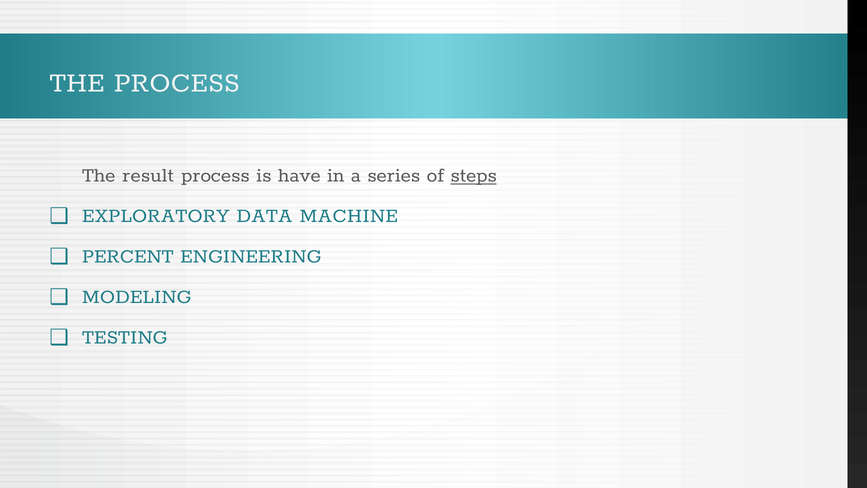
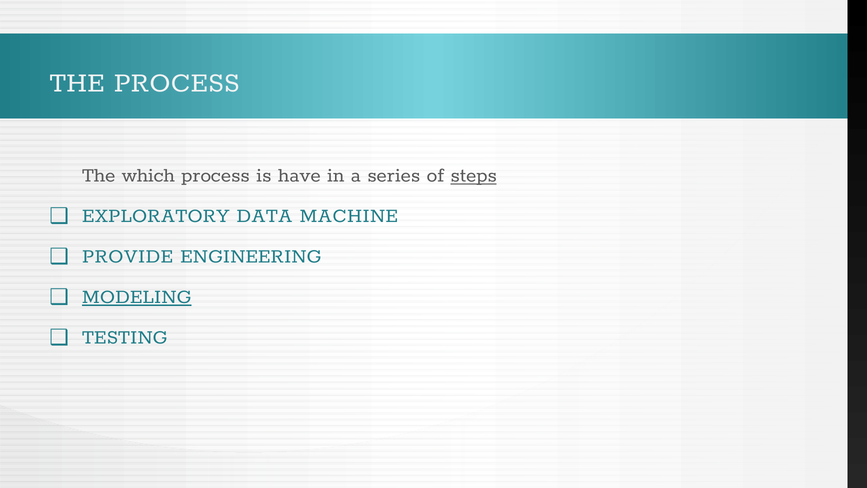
result: result -> which
PERCENT: PERCENT -> PROVIDE
MODELING underline: none -> present
